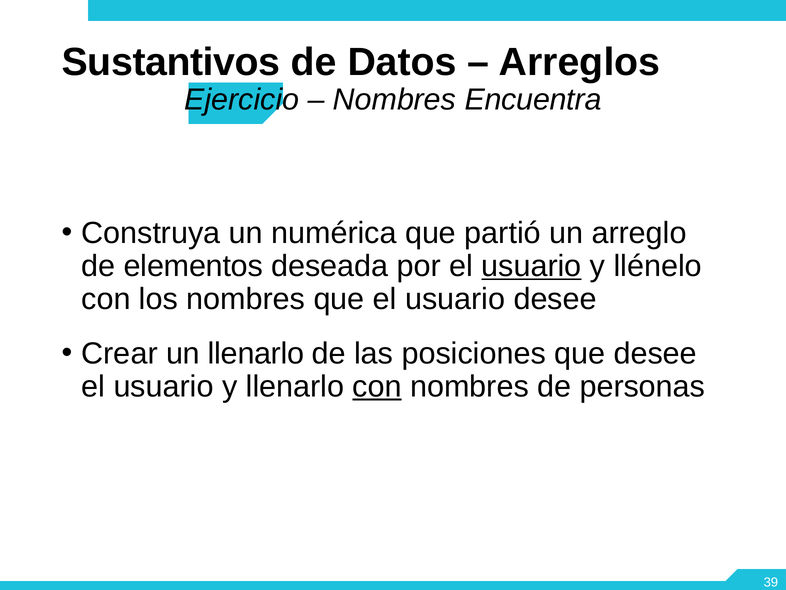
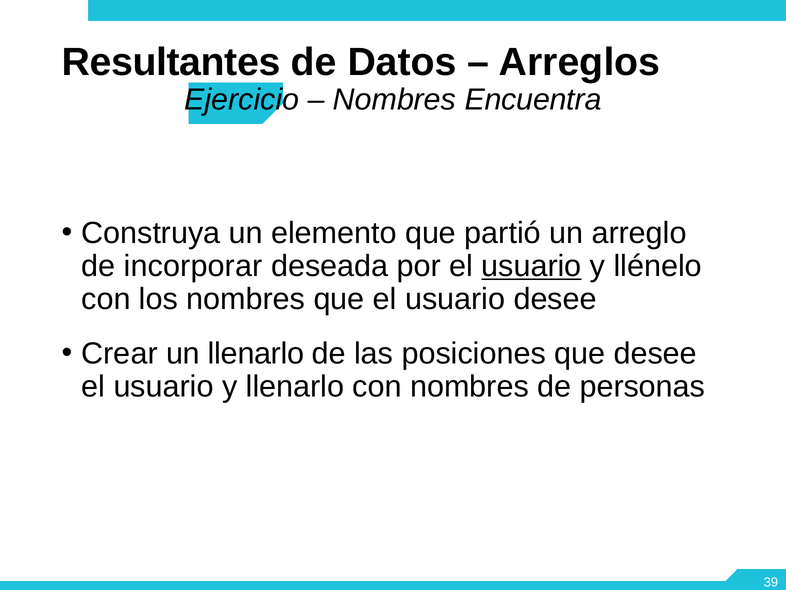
Sustantivos: Sustantivos -> Resultantes
numérica: numérica -> elemento
elementos: elementos -> incorporar
con at (377, 386) underline: present -> none
